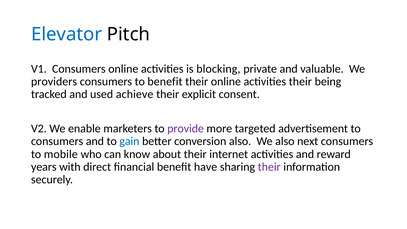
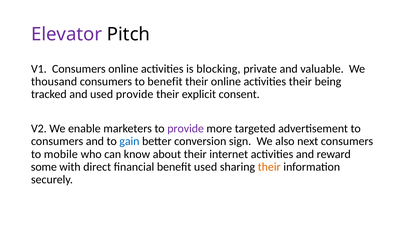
Elevator colour: blue -> purple
providers: providers -> thousand
used achieve: achieve -> provide
conversion also: also -> sign
years: years -> some
benefit have: have -> used
their at (269, 167) colour: purple -> orange
